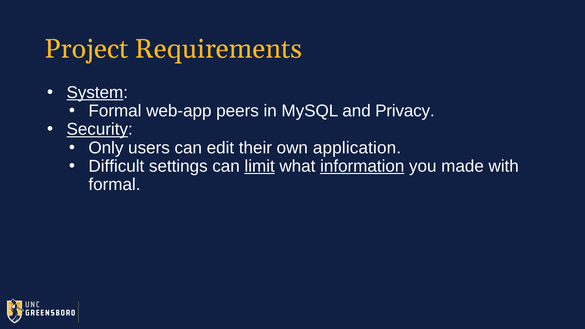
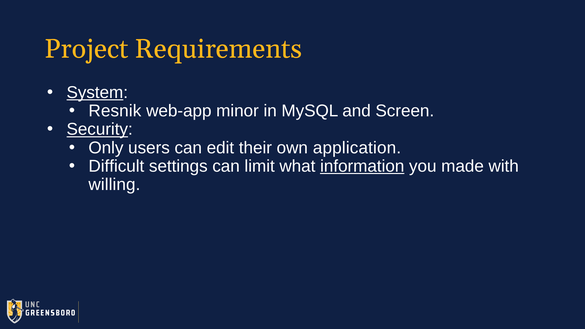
Formal at (115, 111): Formal -> Resnik
peers: peers -> minor
Privacy: Privacy -> Screen
limit underline: present -> none
formal at (114, 185): formal -> willing
